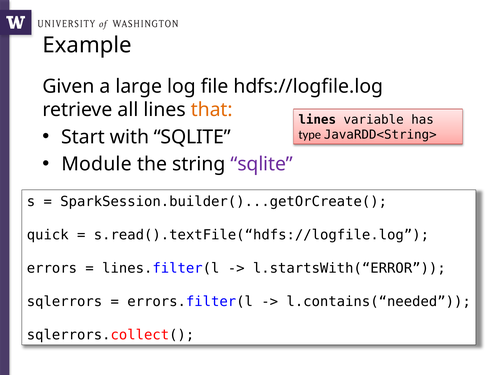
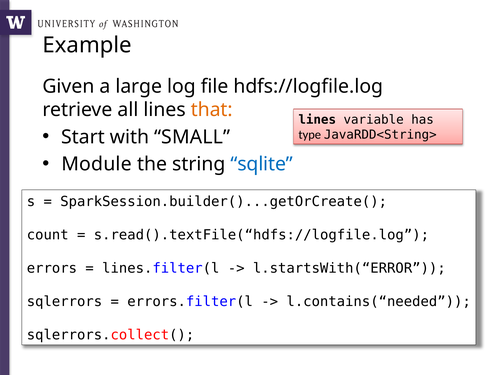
with SQLITE: SQLITE -> SMALL
sqlite at (262, 164) colour: purple -> blue
quick: quick -> count
